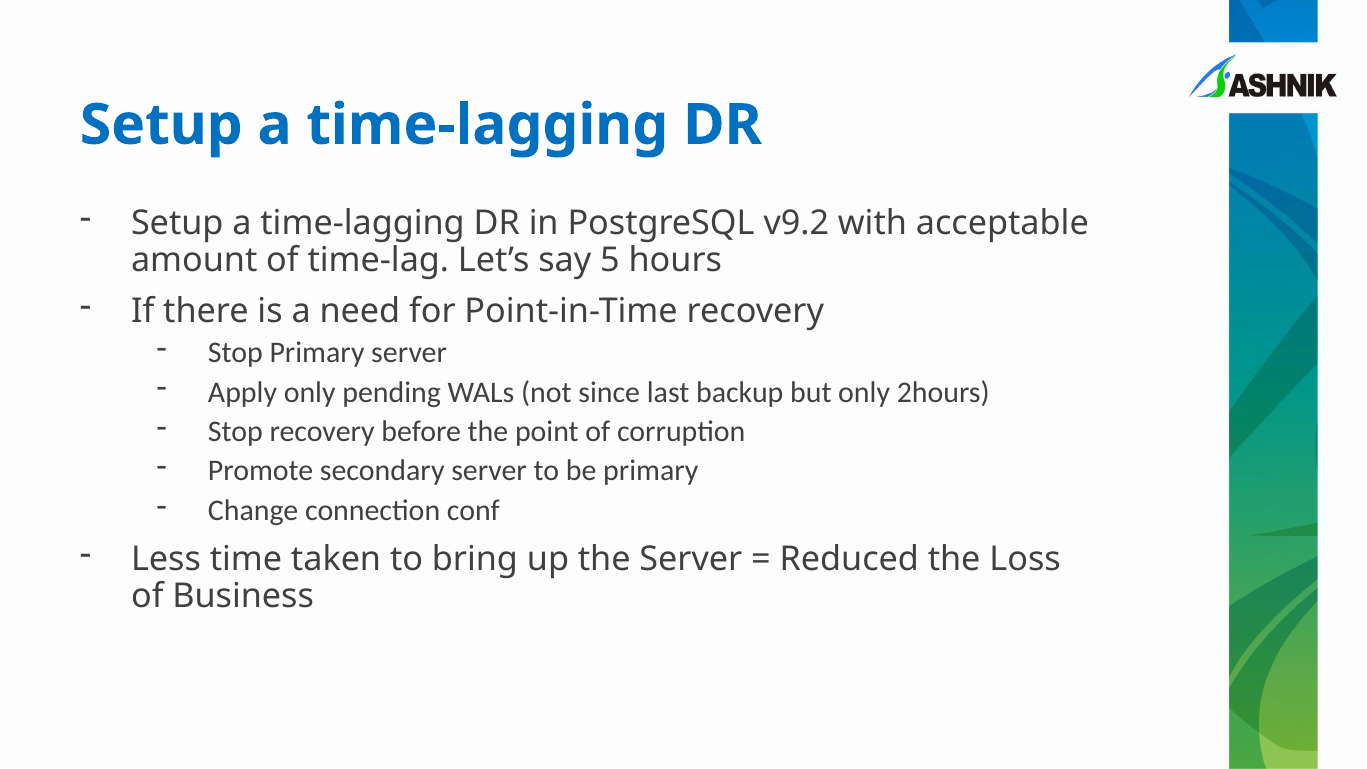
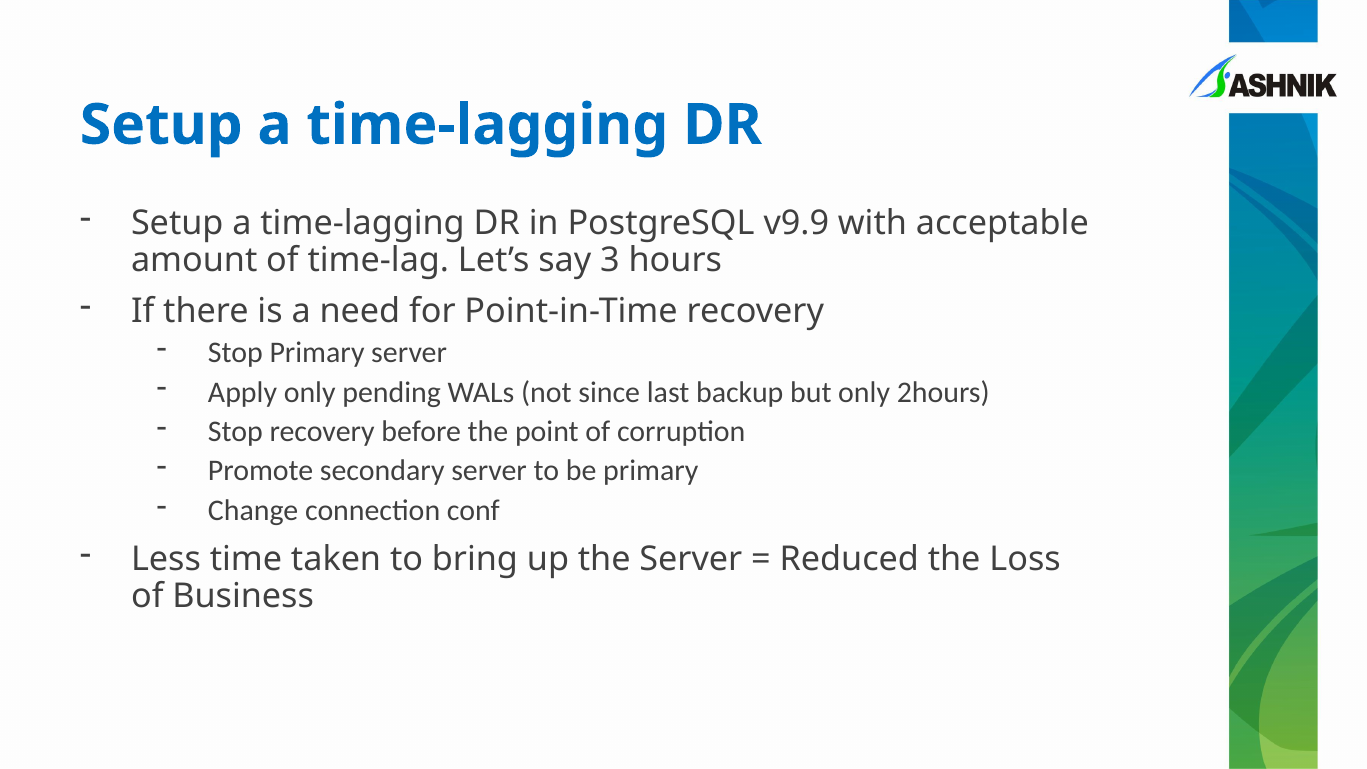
v9.2: v9.2 -> v9.9
5: 5 -> 3
